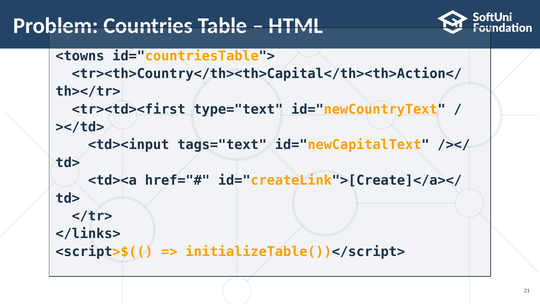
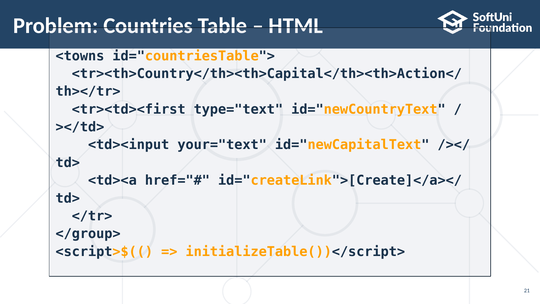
tags="text: tags="text -> your="text
</links>: </links> -> </group>
